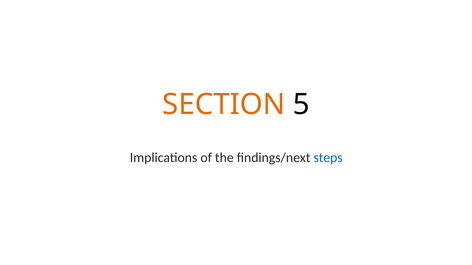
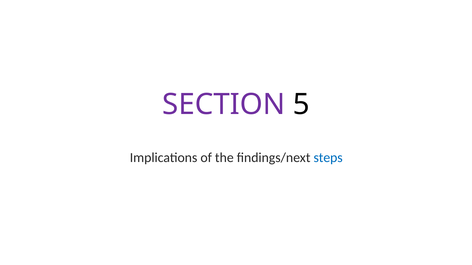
SECTION colour: orange -> purple
